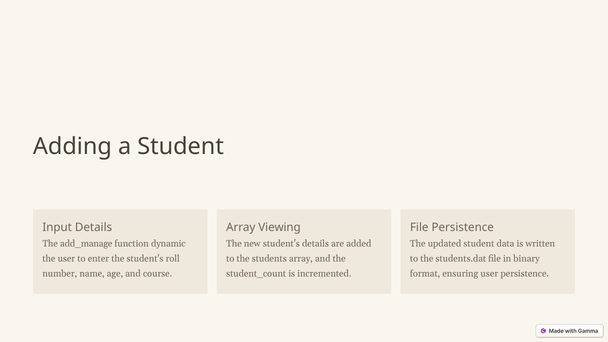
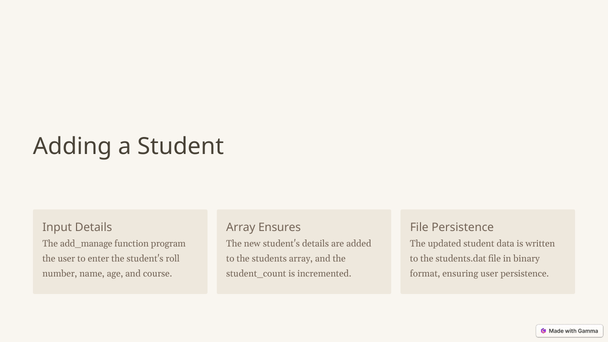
Viewing: Viewing -> Ensures
dynamic: dynamic -> program
